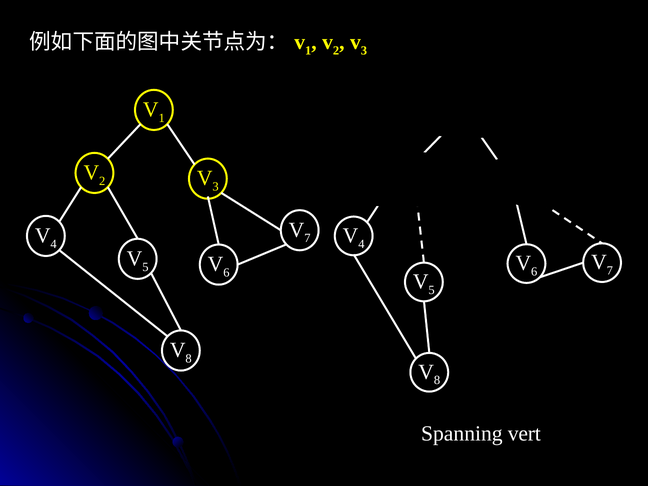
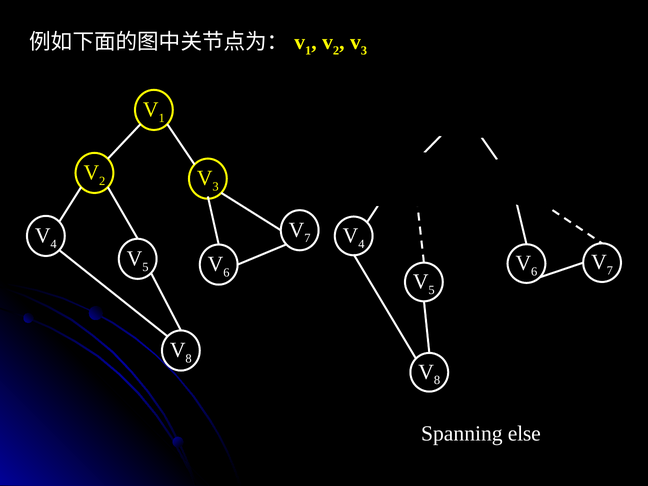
vert: vert -> else
